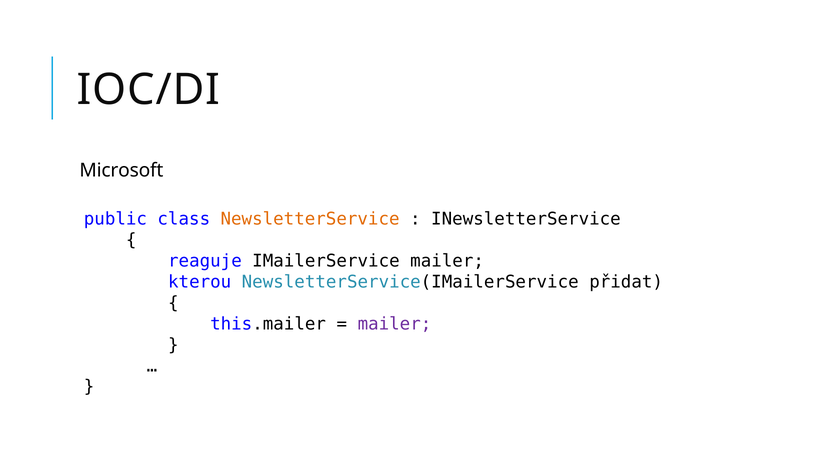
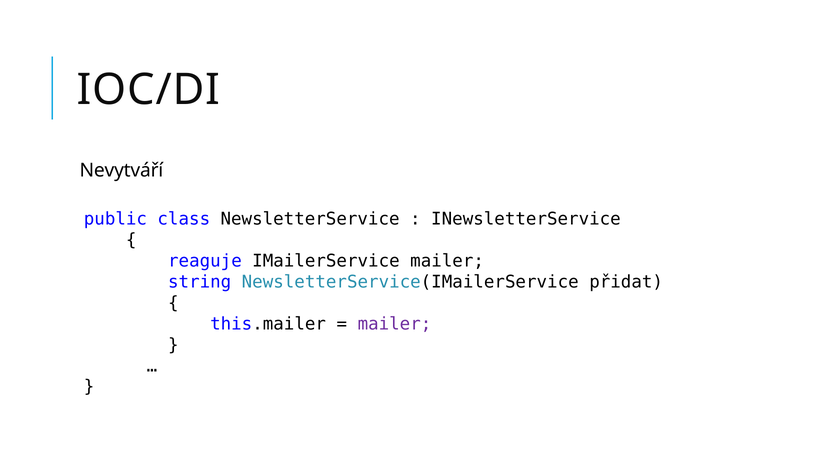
Microsoft: Microsoft -> Nevytváří
NewsletterService colour: orange -> black
kterou: kterou -> string
